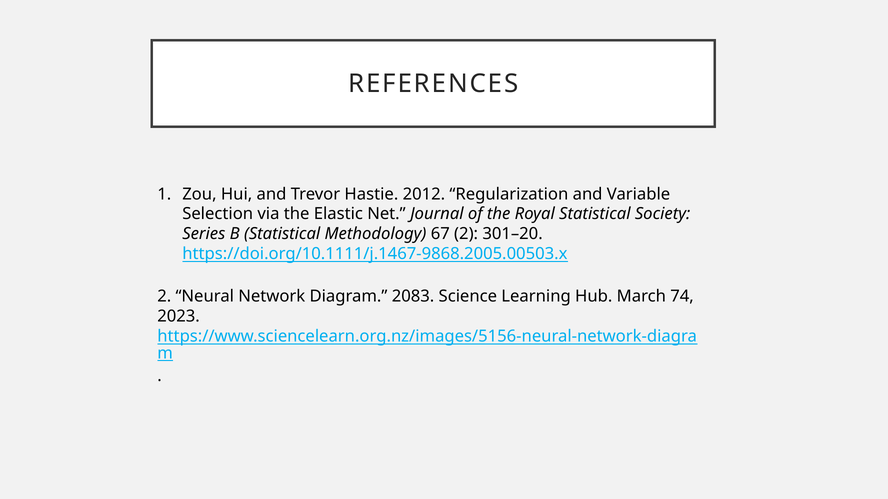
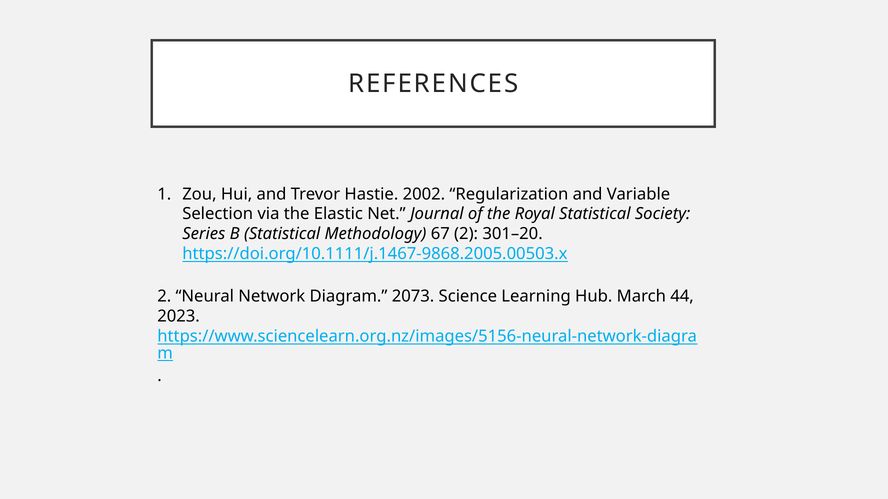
2012: 2012 -> 2002
2083: 2083 -> 2073
74: 74 -> 44
